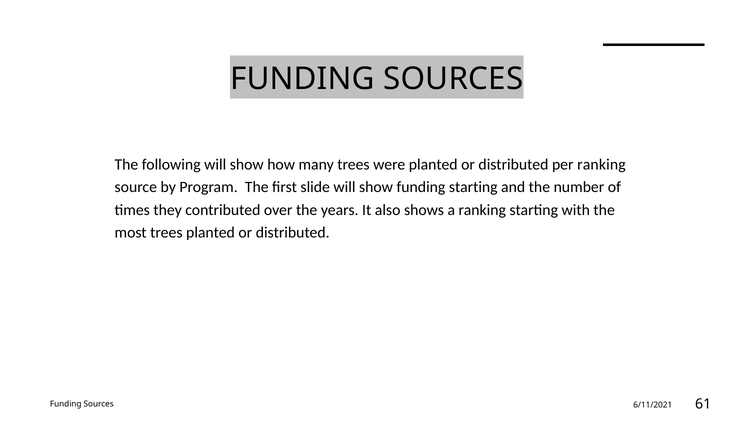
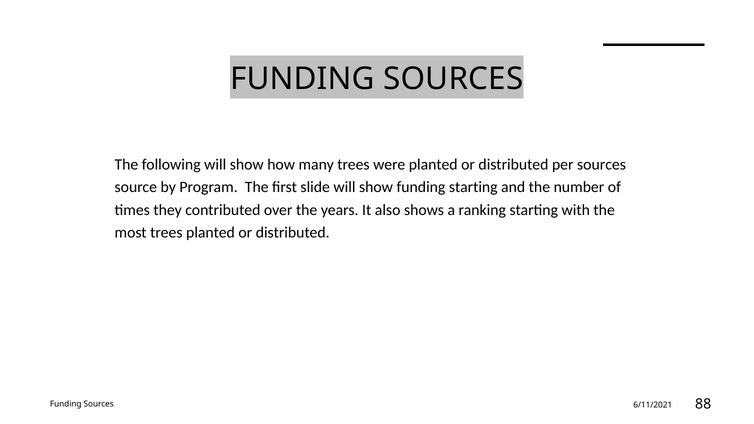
per ranking: ranking -> sources
61: 61 -> 88
